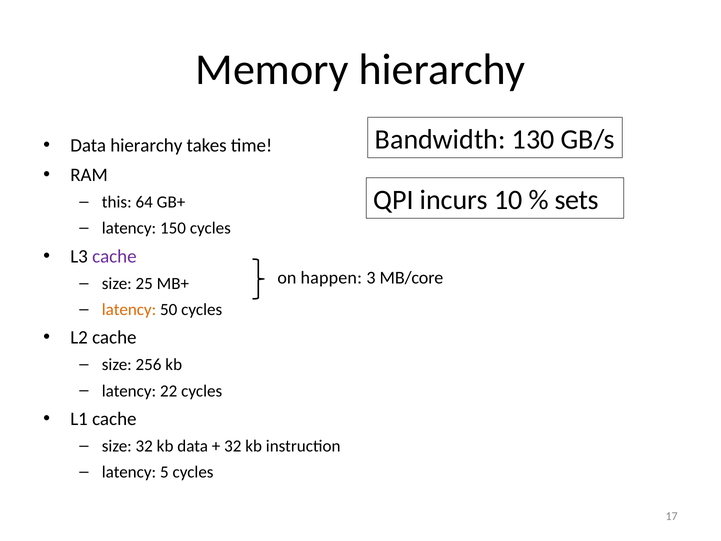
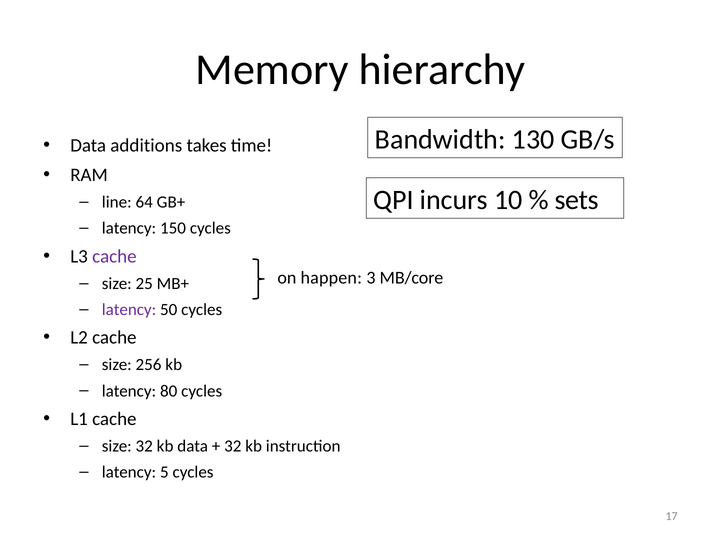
Data hierarchy: hierarchy -> additions
this: this -> line
latency at (129, 309) colour: orange -> purple
22: 22 -> 80
